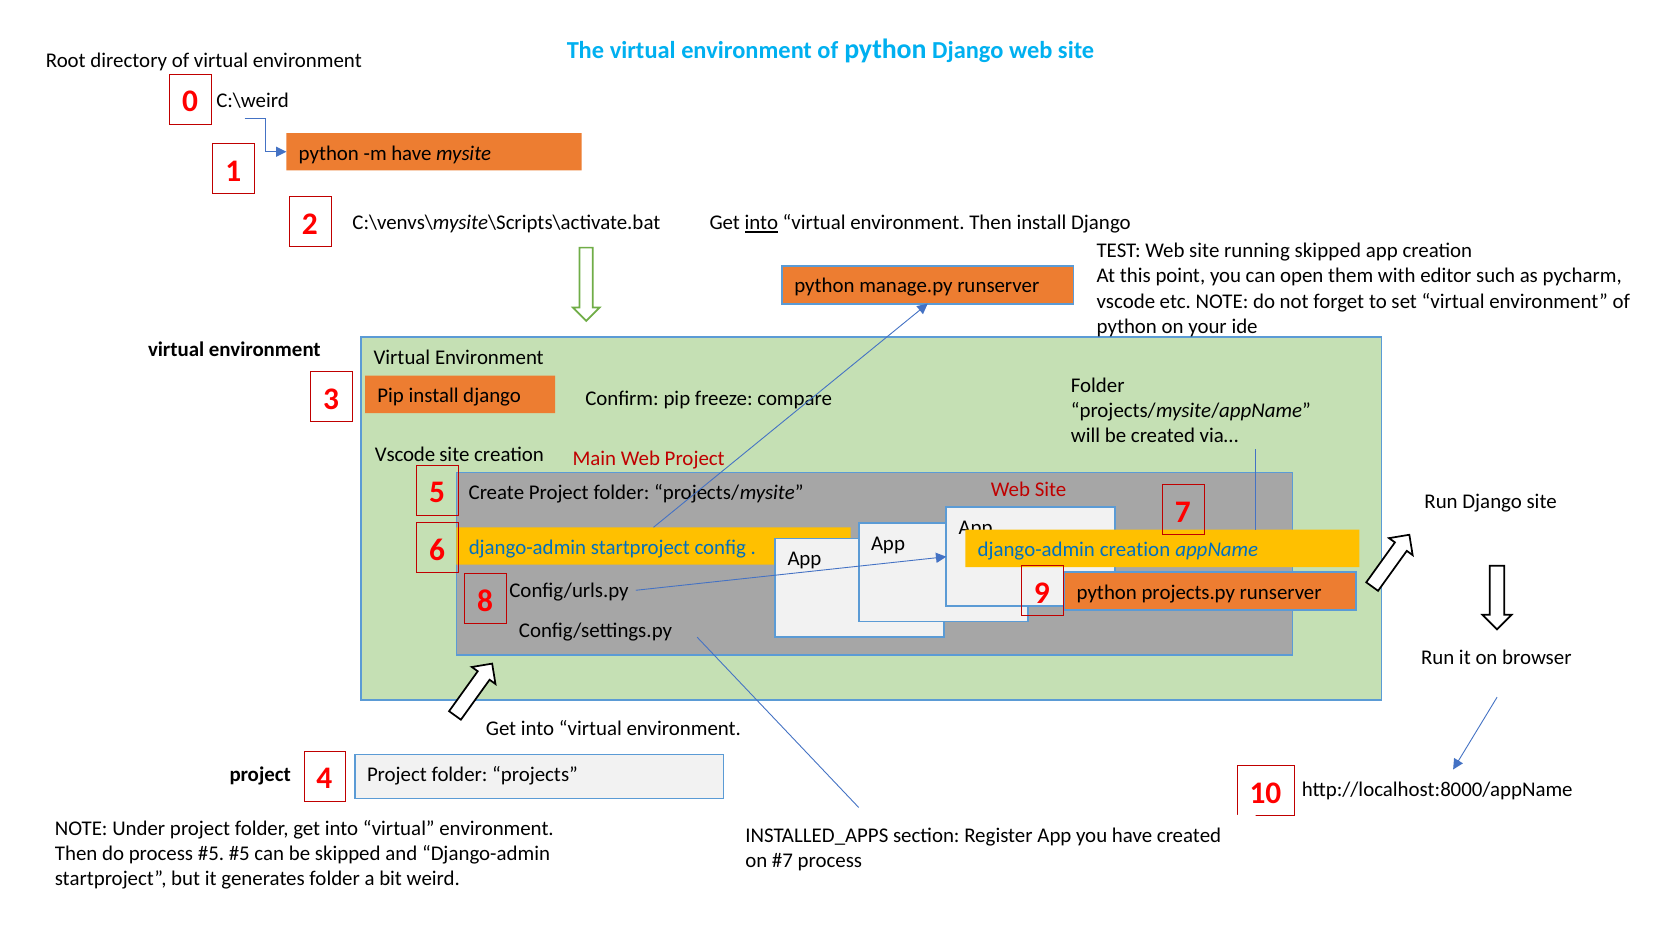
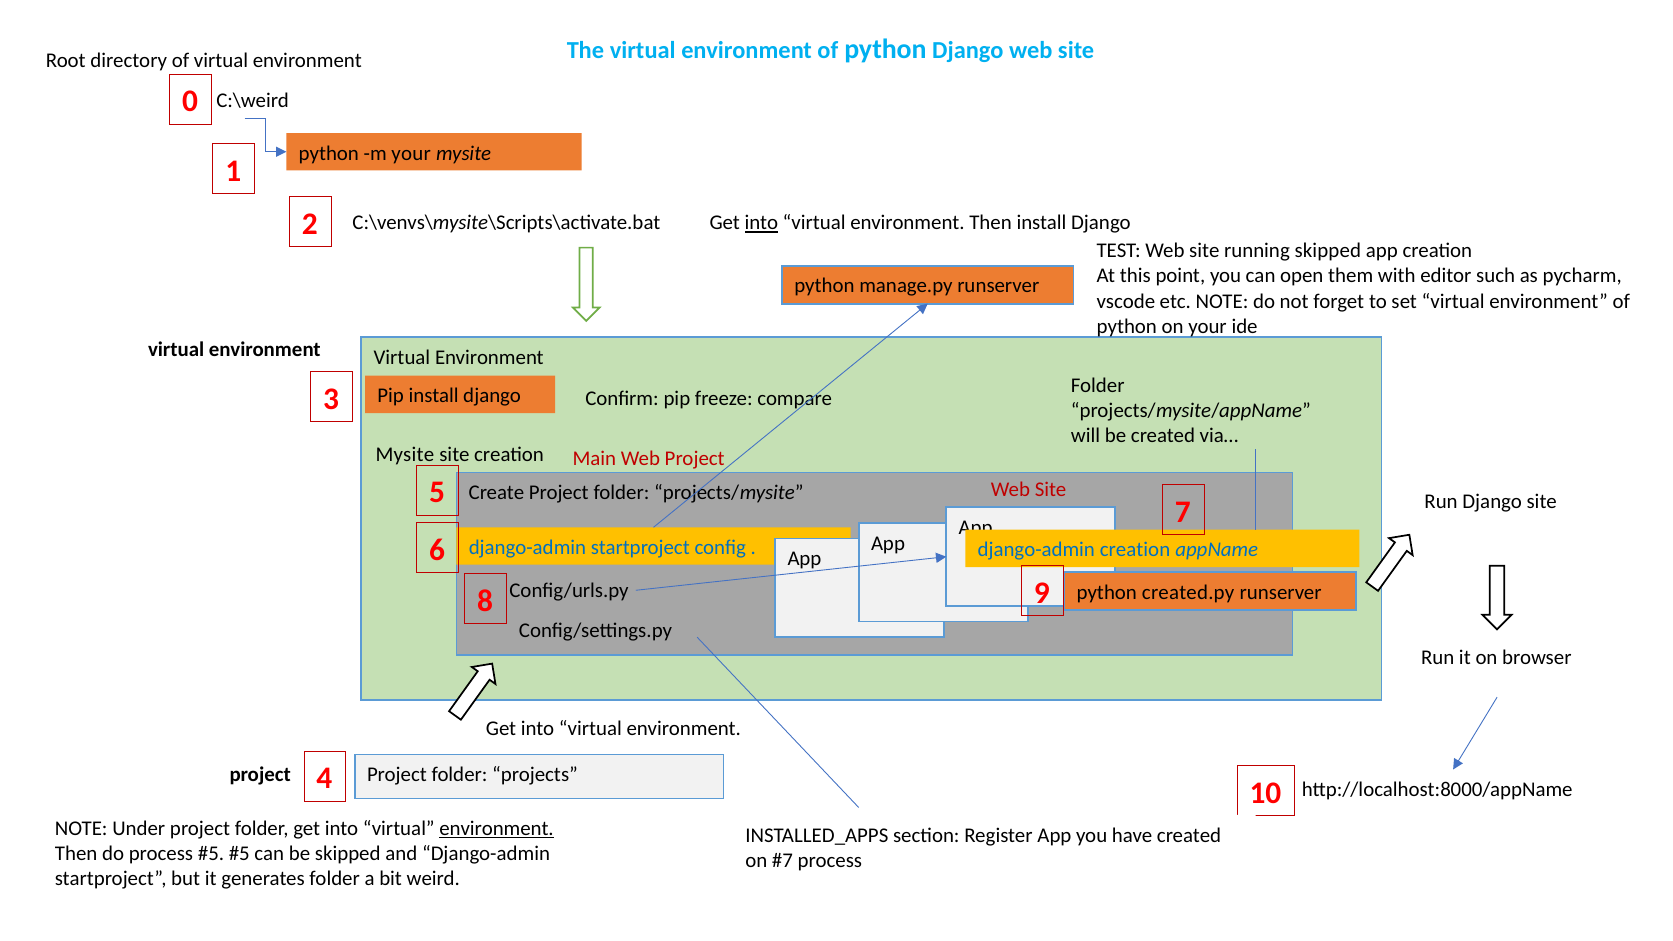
m have: have -> your
Vscode at (405, 455): Vscode -> Mysite
projects.py: projects.py -> created.py
environment at (497, 828) underline: none -> present
